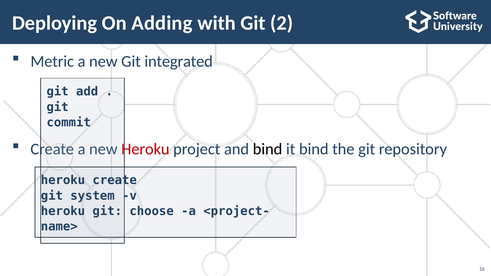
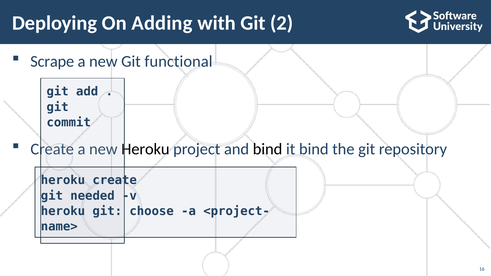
Metric: Metric -> Scrape
integrated: integrated -> functional
Heroku at (145, 149) colour: red -> black
system: system -> needed
